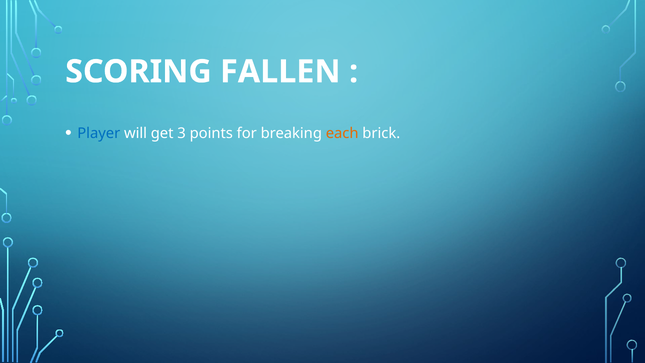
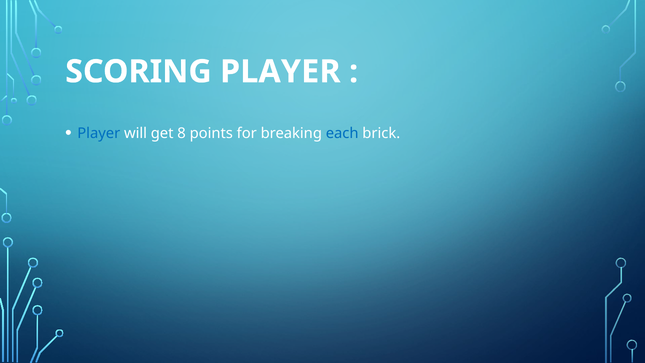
SCORING FALLEN: FALLEN -> PLAYER
3: 3 -> 8
each colour: orange -> blue
